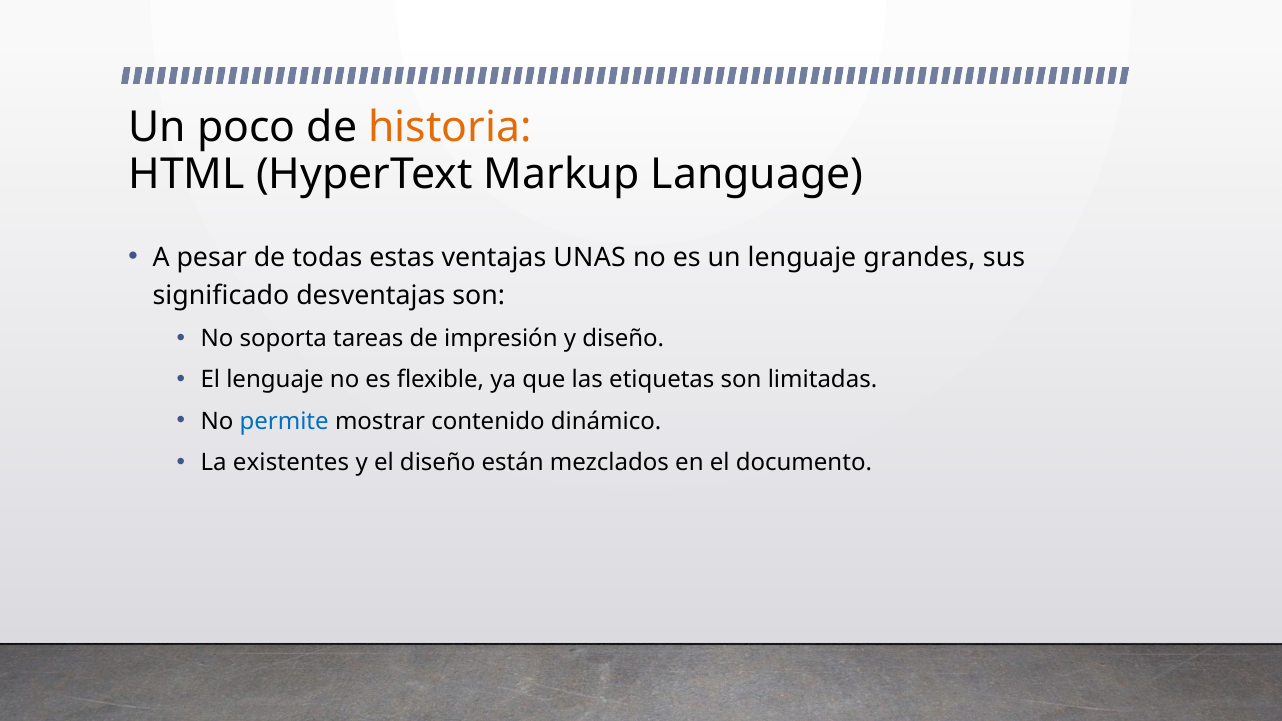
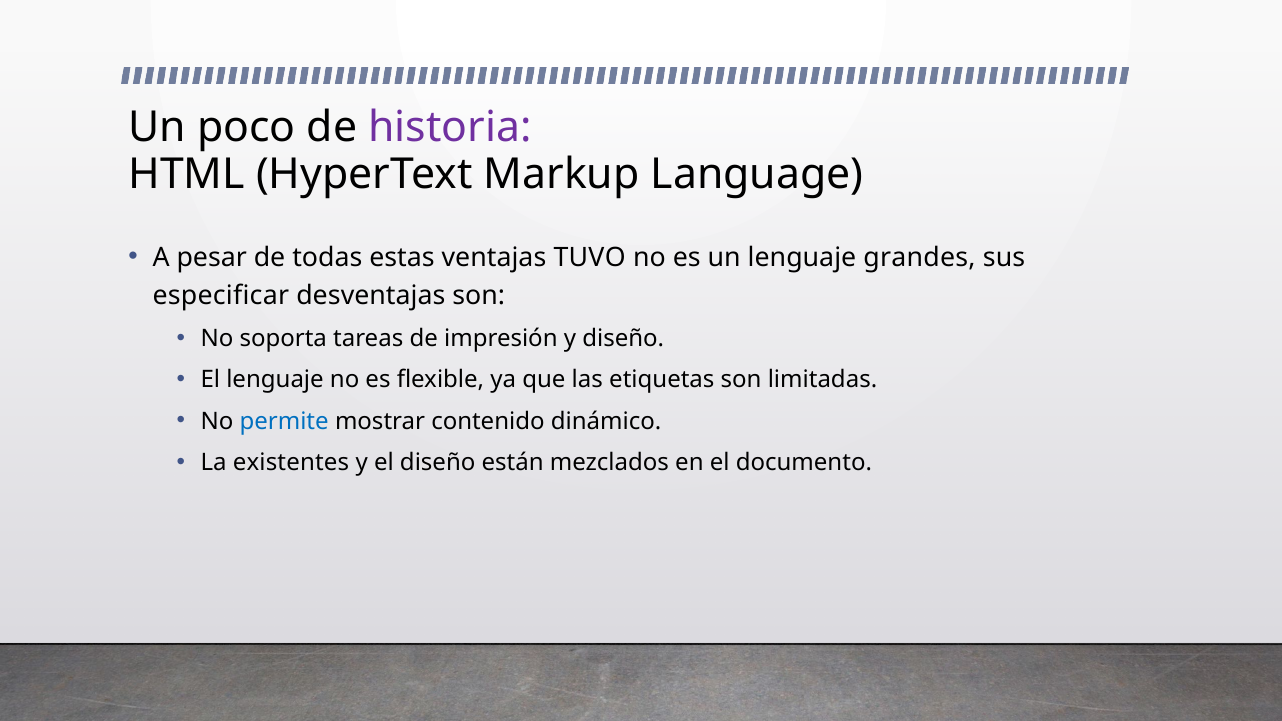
historia colour: orange -> purple
UNAS: UNAS -> TUVO
significado: significado -> especificar
